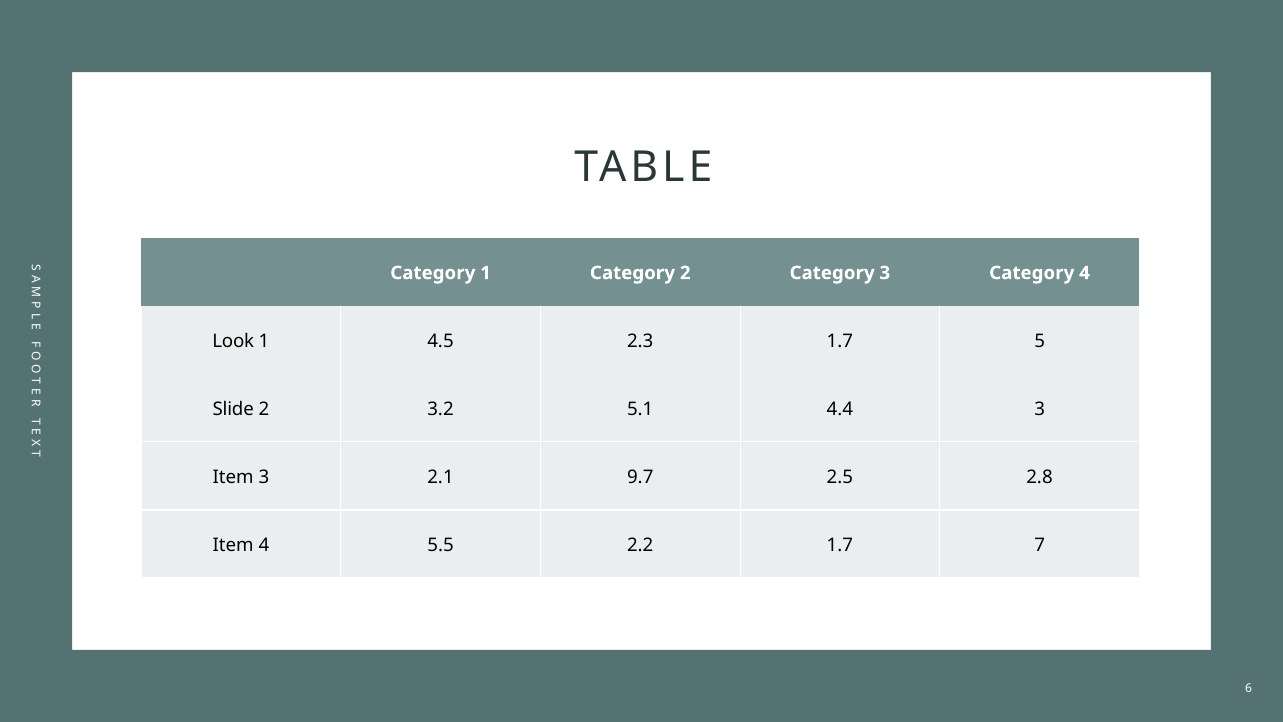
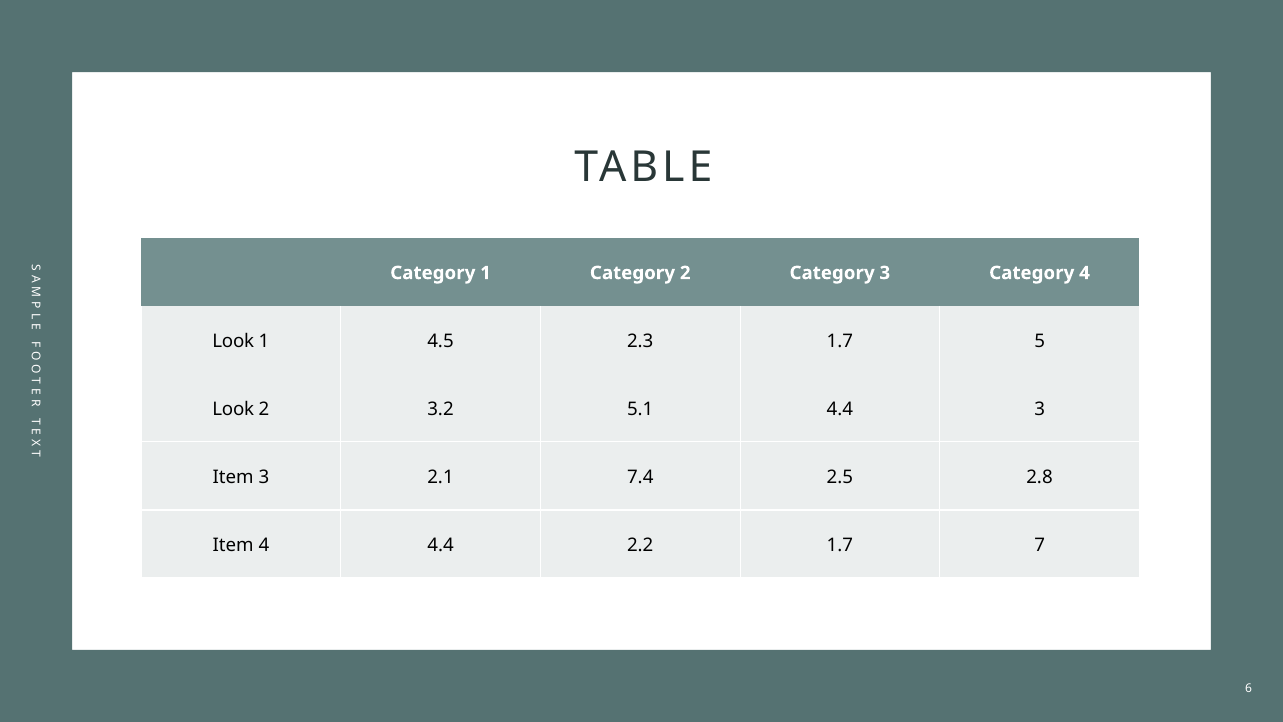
Slide at (233, 409): Slide -> Look
9.7: 9.7 -> 7.4
4 5.5: 5.5 -> 4.4
